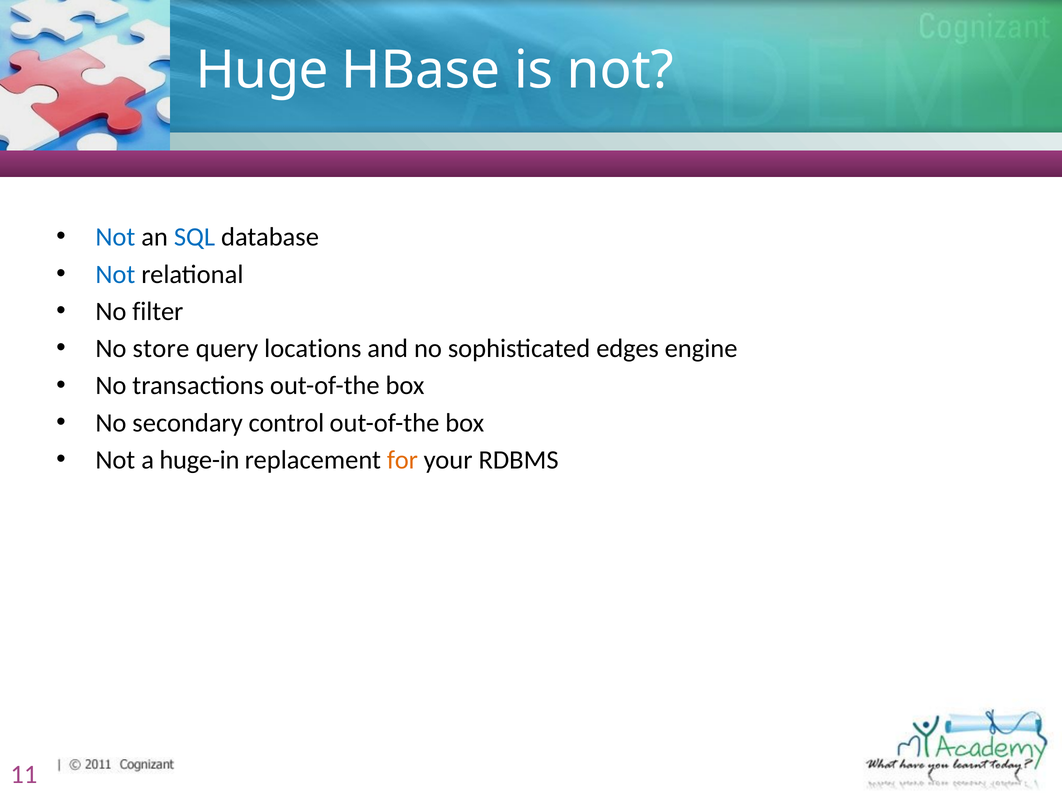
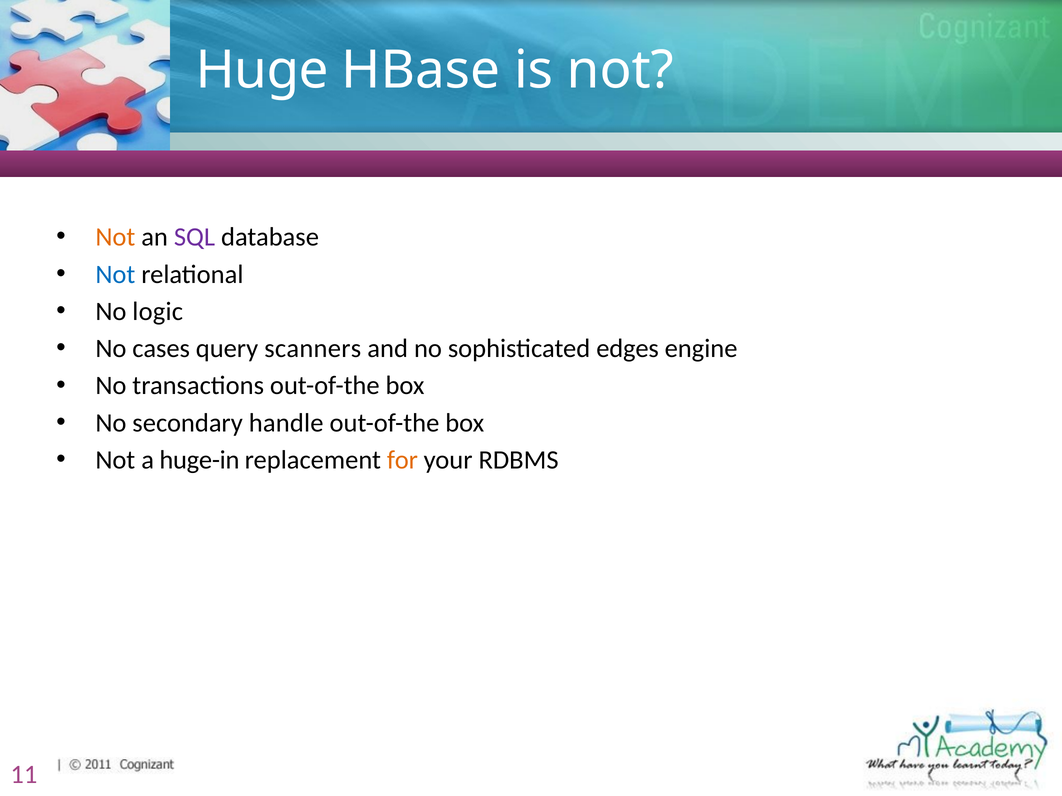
Not at (115, 237) colour: blue -> orange
SQL colour: blue -> purple
filter: filter -> logic
store: store -> cases
locations: locations -> scanners
control: control -> handle
